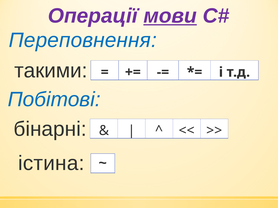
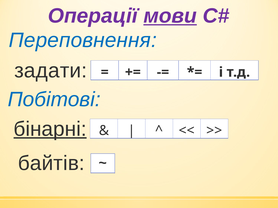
такими: такими -> задати
бінарні underline: none -> present
істина: істина -> байтів
